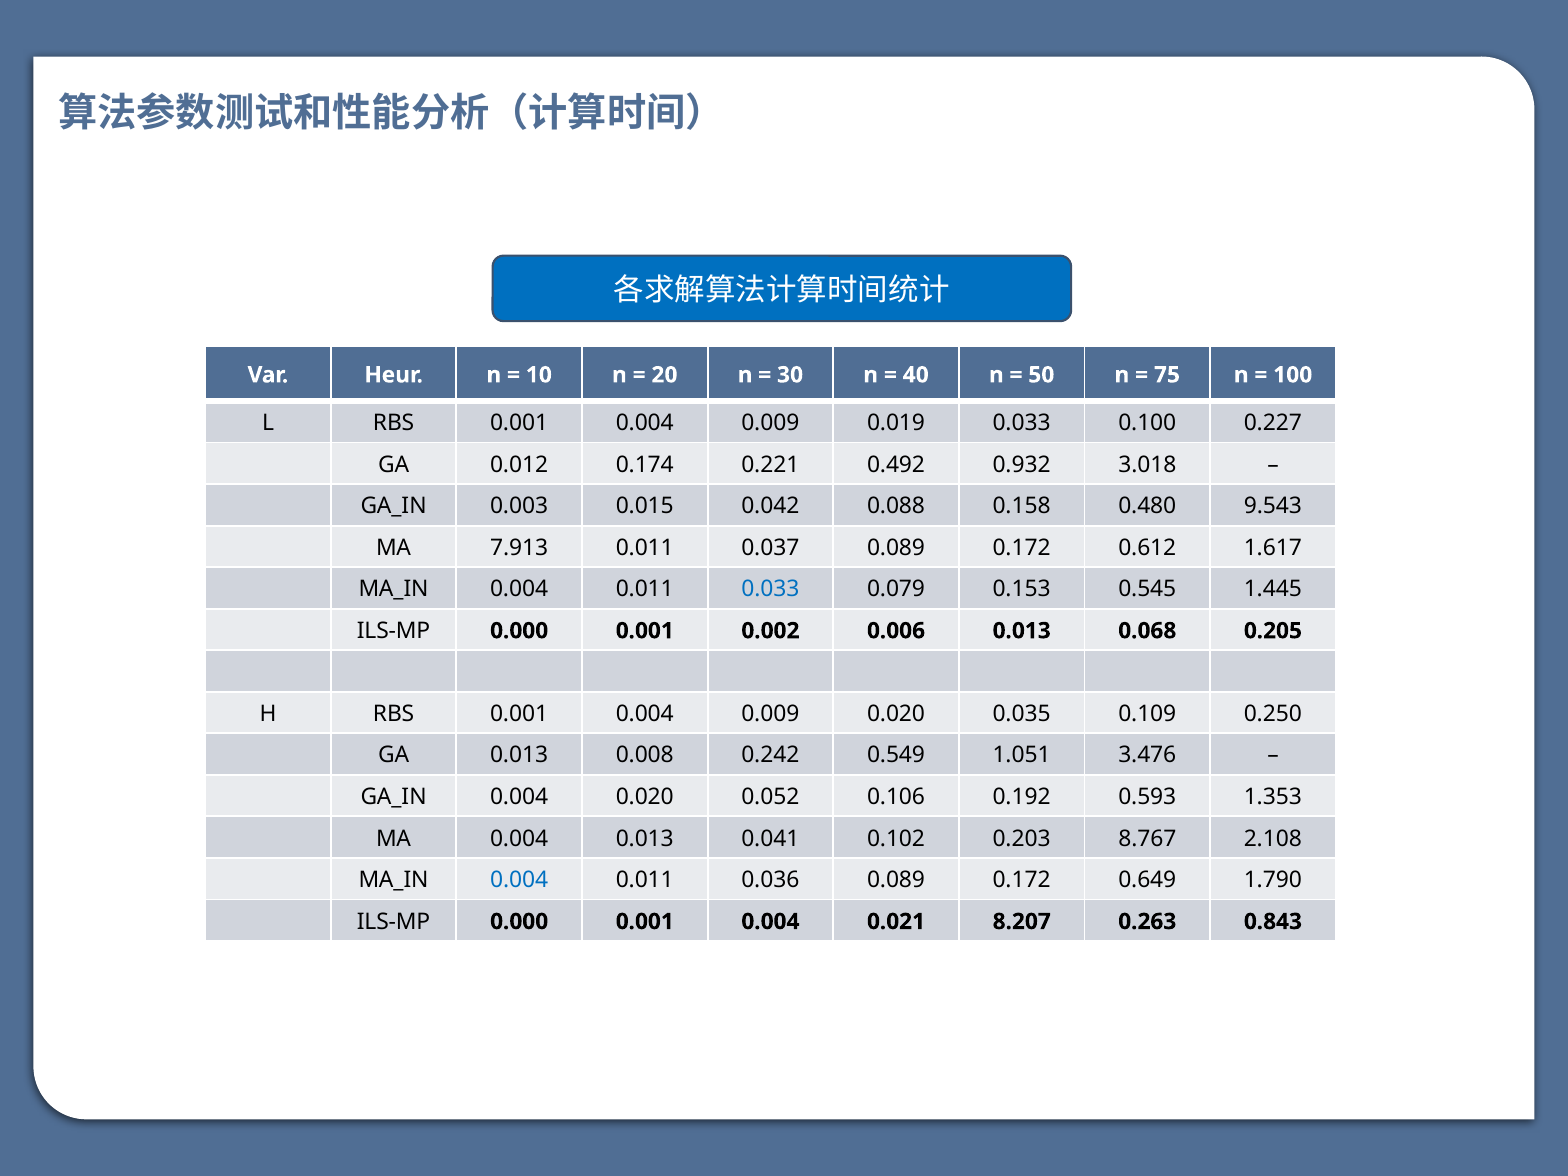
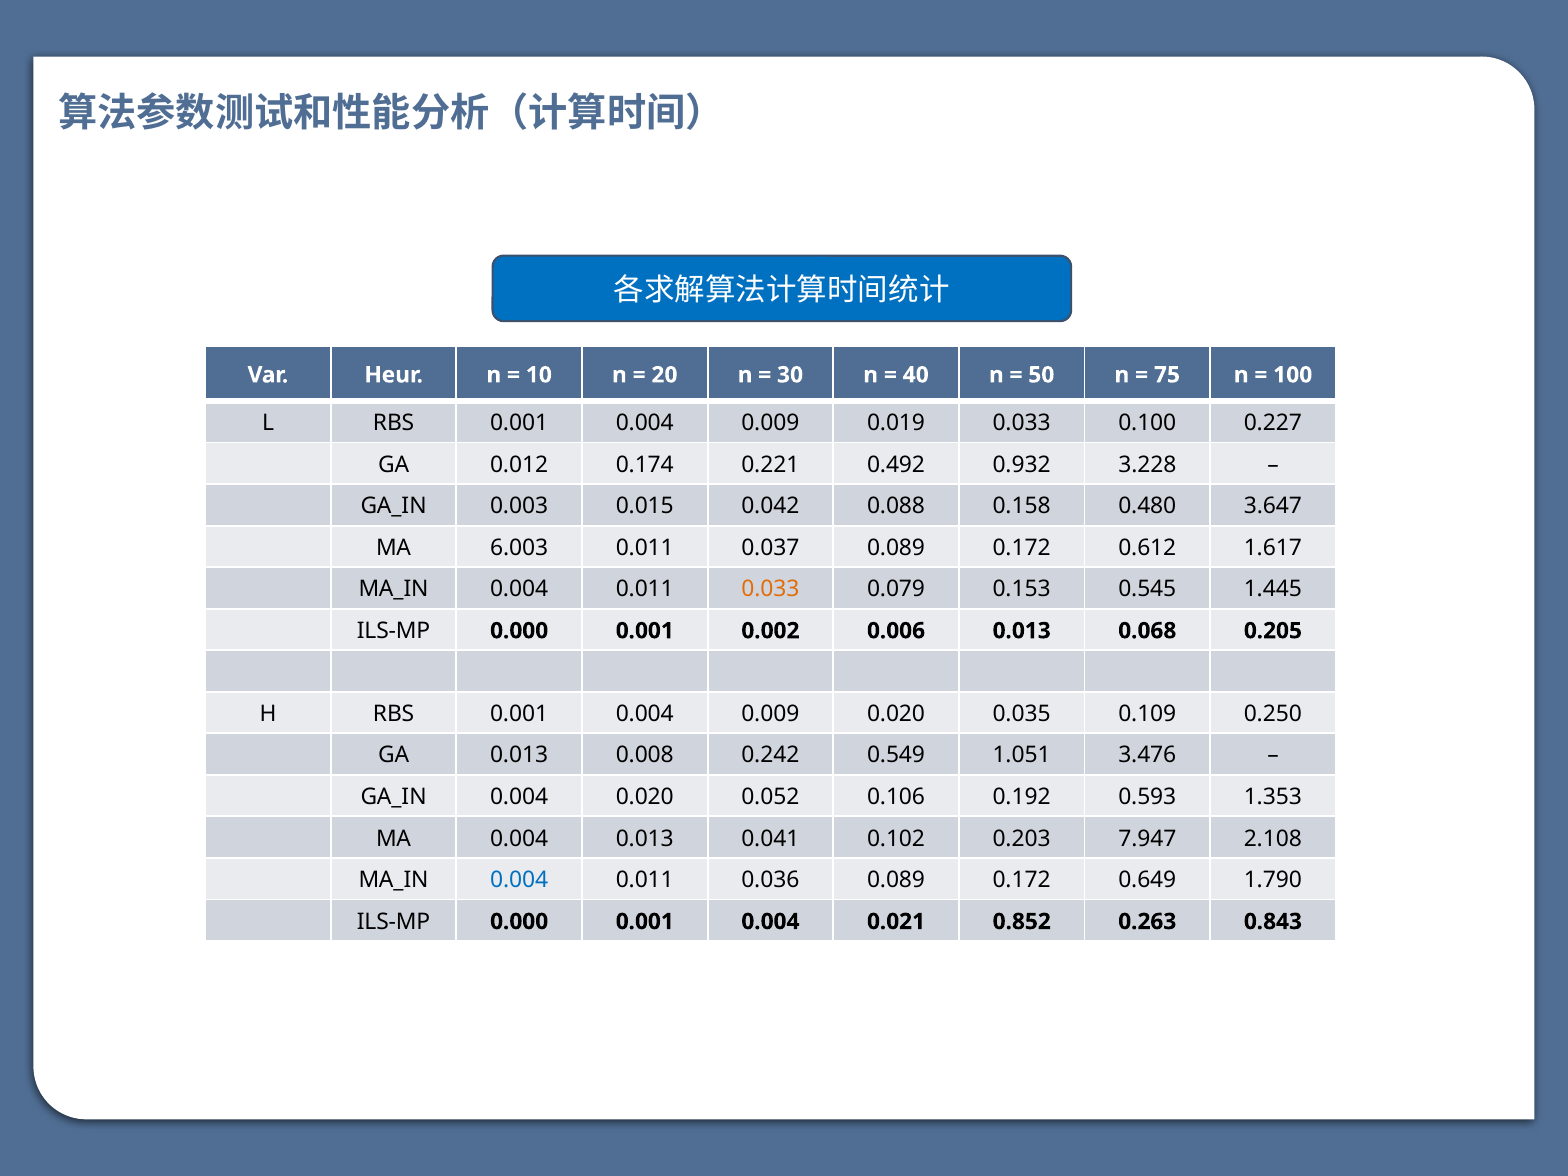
3.018: 3.018 -> 3.228
9.543: 9.543 -> 3.647
7.913: 7.913 -> 6.003
0.033 at (770, 589) colour: blue -> orange
8.767: 8.767 -> 7.947
8.207: 8.207 -> 0.852
